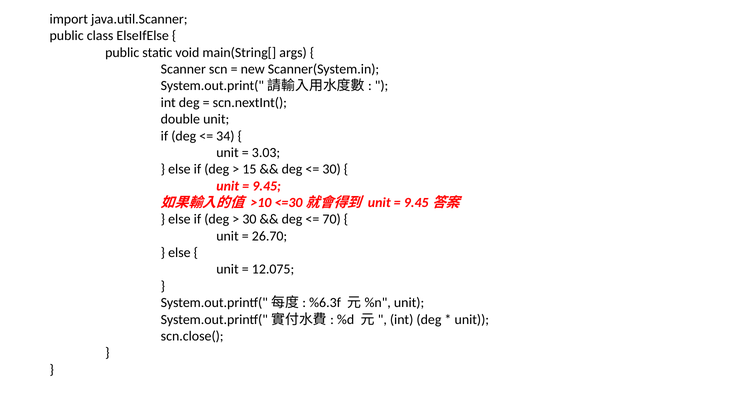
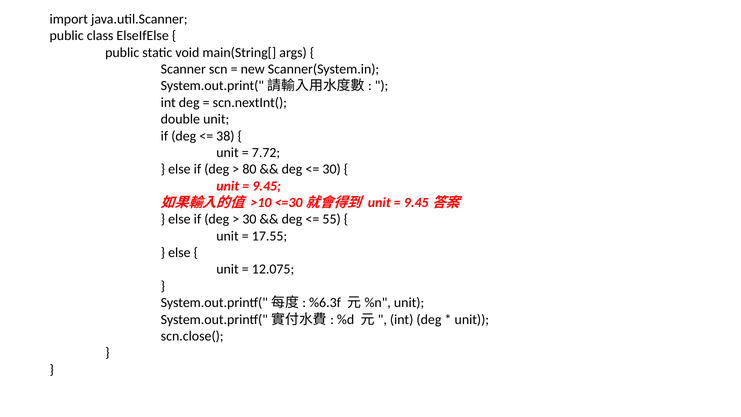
34: 34 -> 38
3.03: 3.03 -> 7.72
15: 15 -> 80
70: 70 -> 55
26.70: 26.70 -> 17.55
